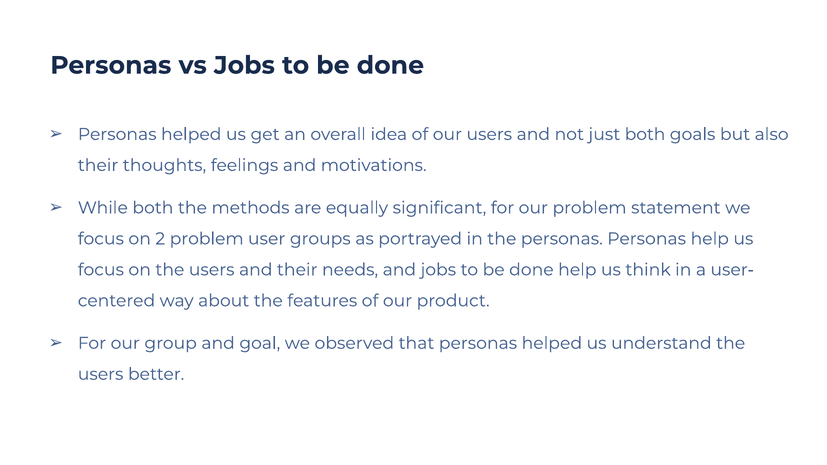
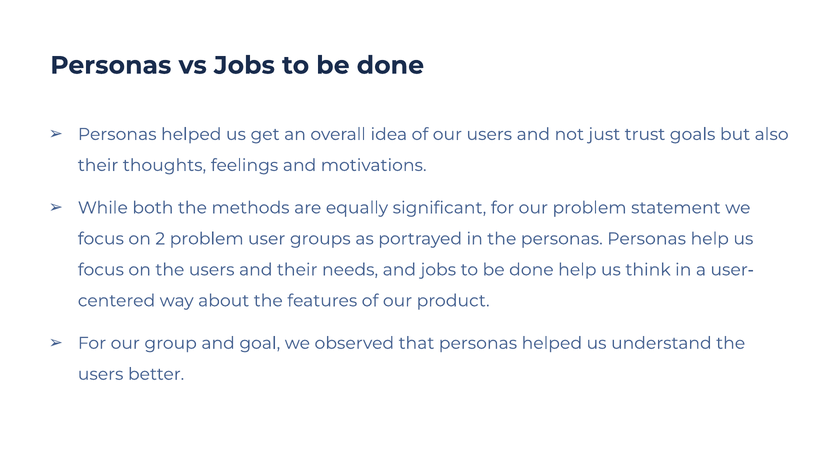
just both: both -> trust
